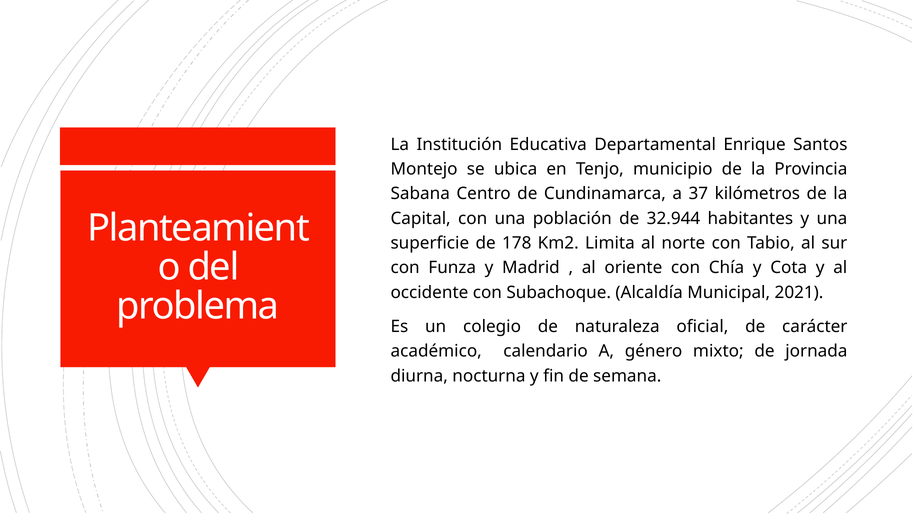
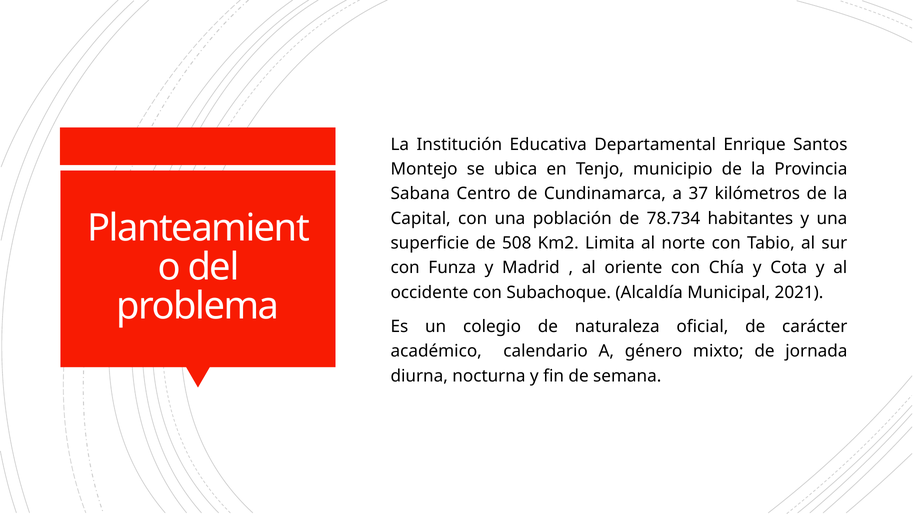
32.944: 32.944 -> 78.734
178: 178 -> 508
